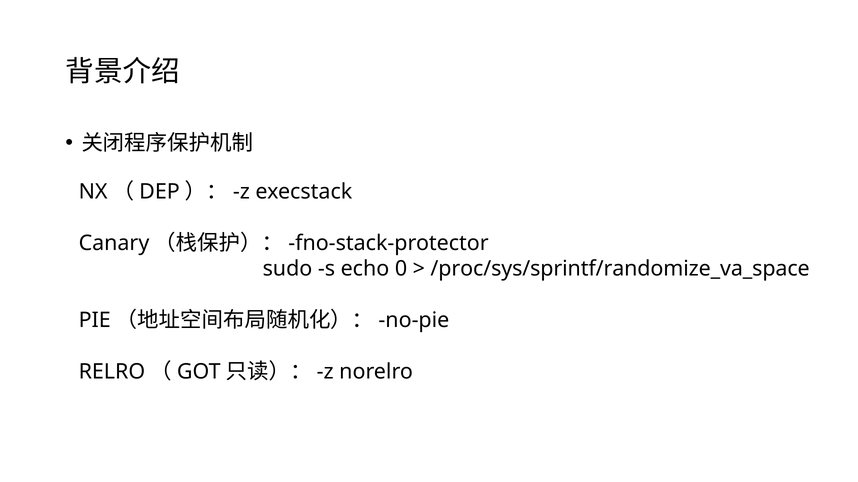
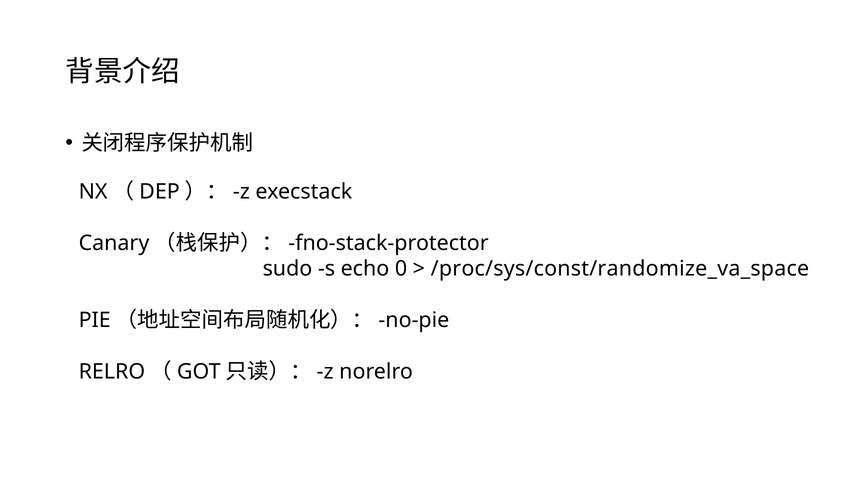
/proc/sys/sprintf/randomize_va_space: /proc/sys/sprintf/randomize_va_space -> /proc/sys/const/randomize_va_space
